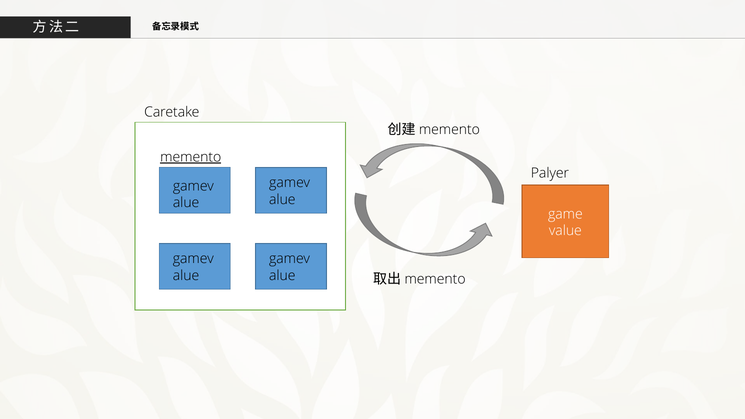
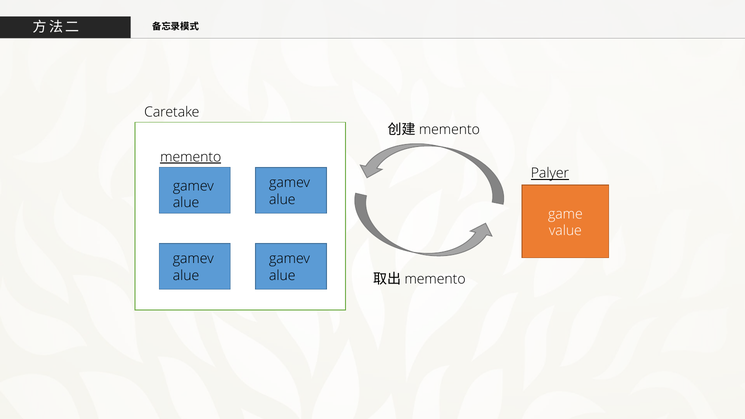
Palyer underline: none -> present
